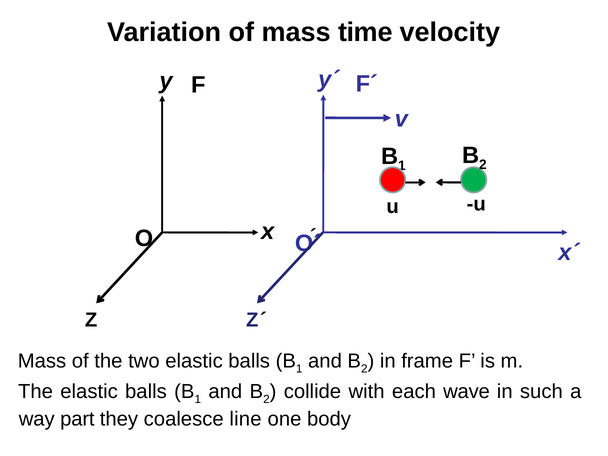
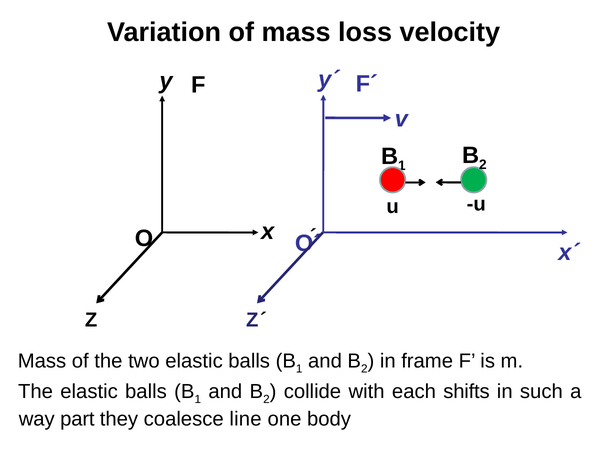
time: time -> loss
wave: wave -> shifts
